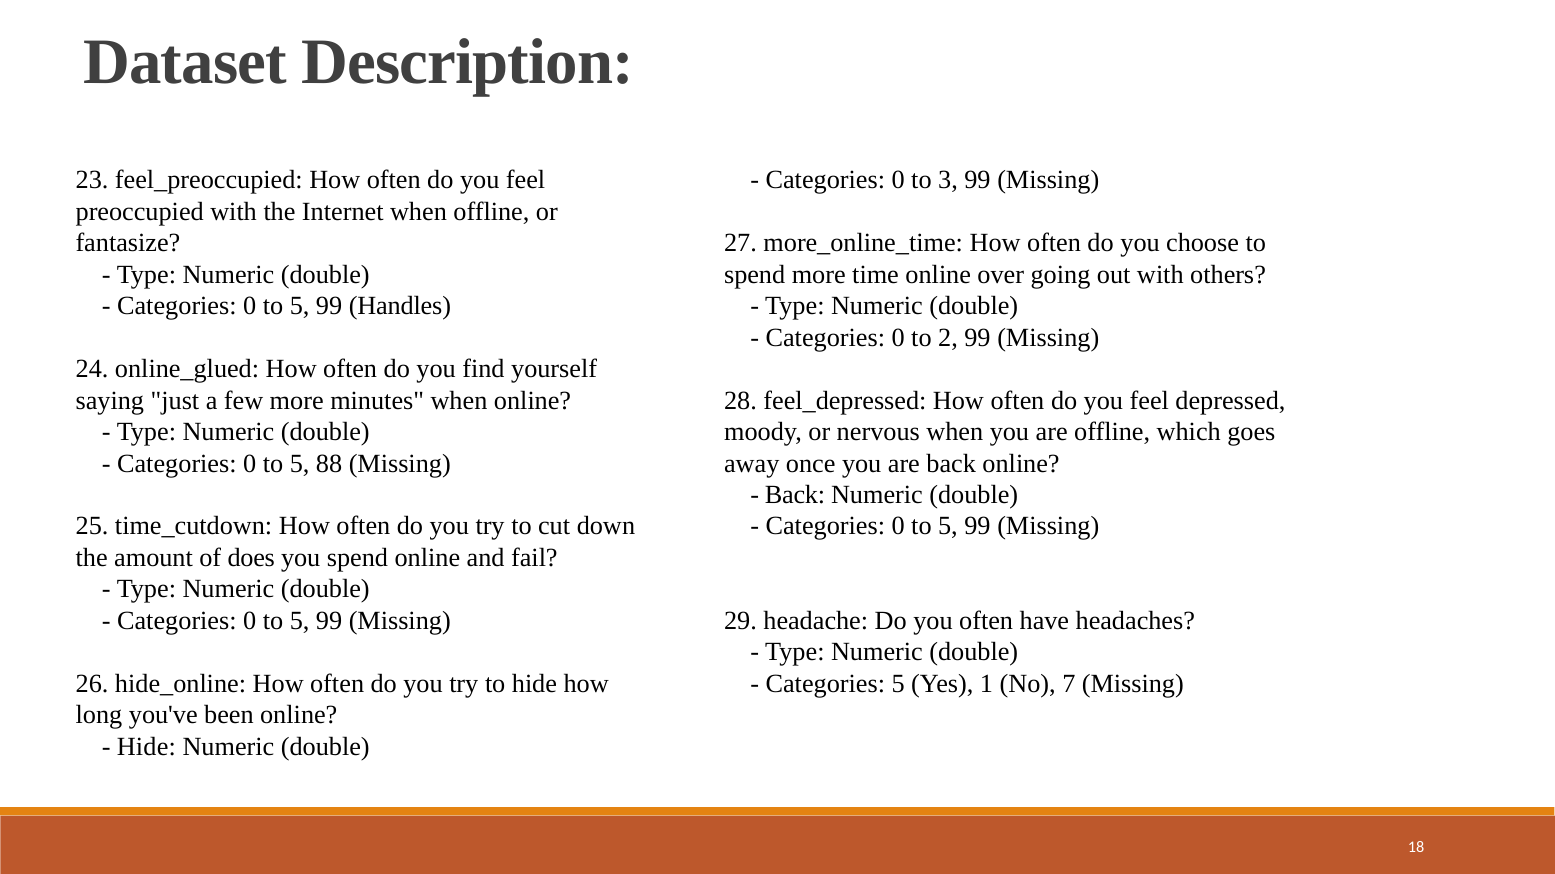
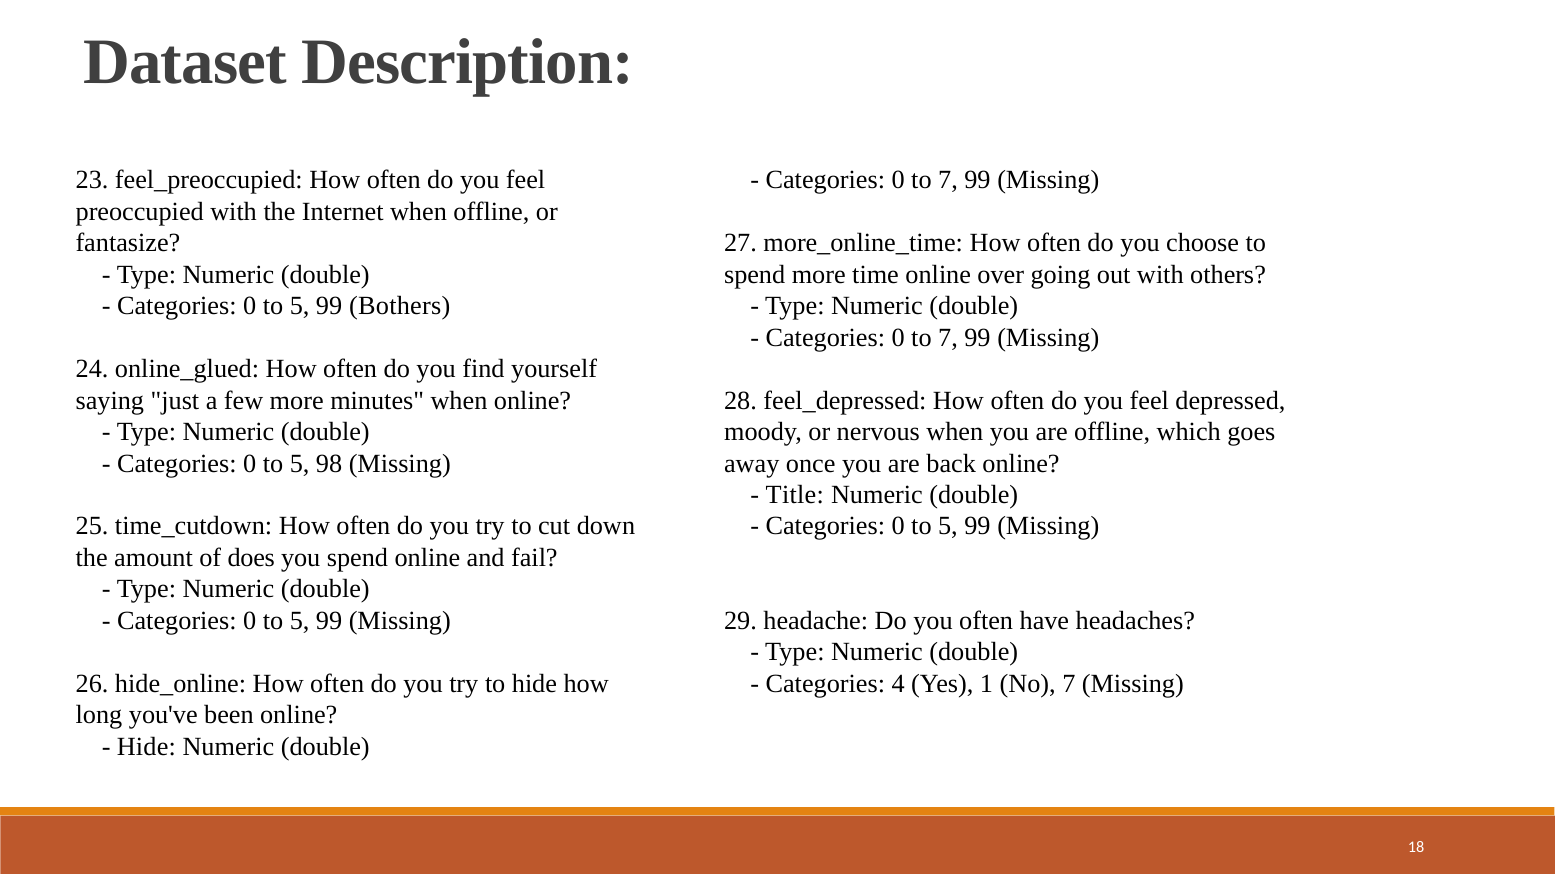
3 at (948, 180): 3 -> 7
Handles: Handles -> Bothers
2 at (948, 338): 2 -> 7
88: 88 -> 98
Back at (795, 495): Back -> Title
Categories 5: 5 -> 4
